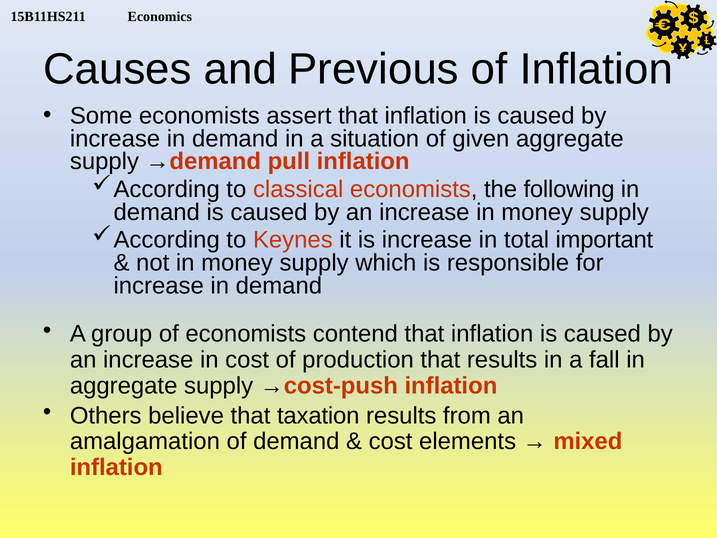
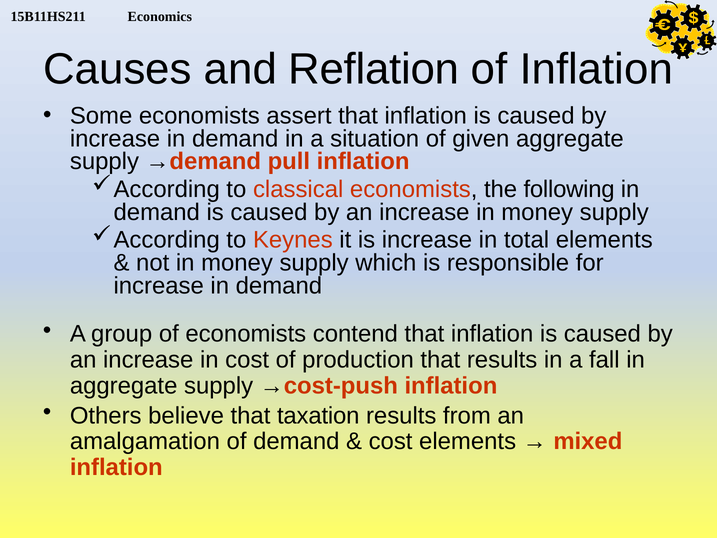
Previous: Previous -> Reflation
total important: important -> elements
